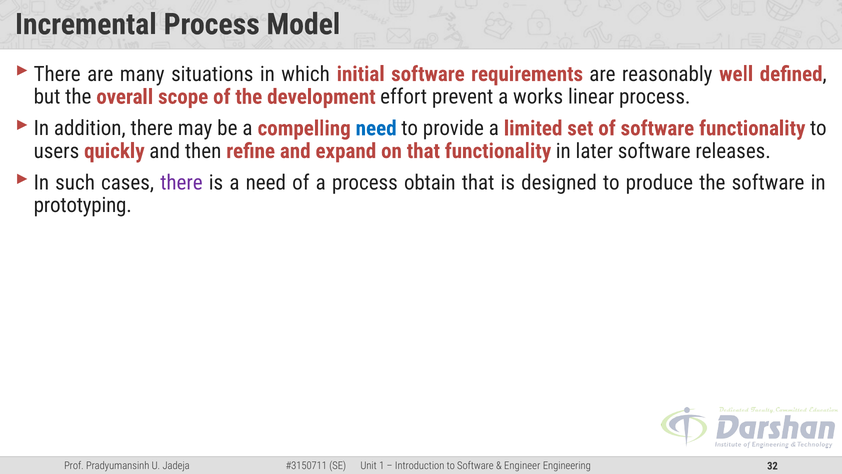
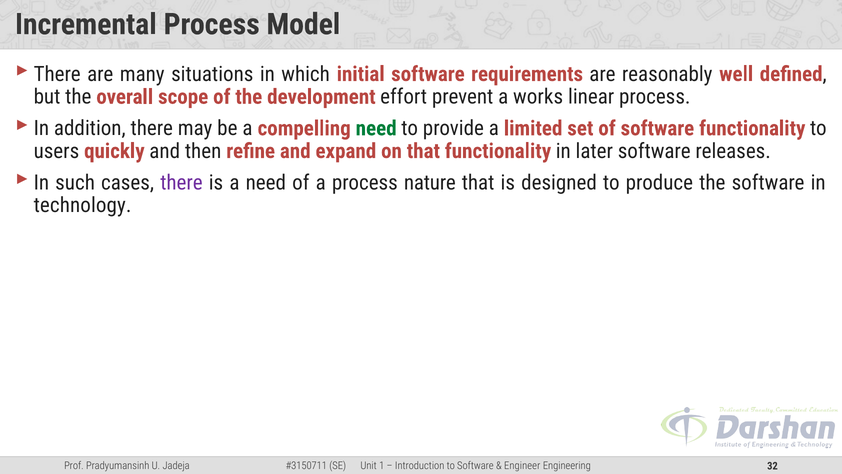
need at (376, 128) colour: blue -> green
obtain: obtain -> nature
prototyping: prototyping -> technology
